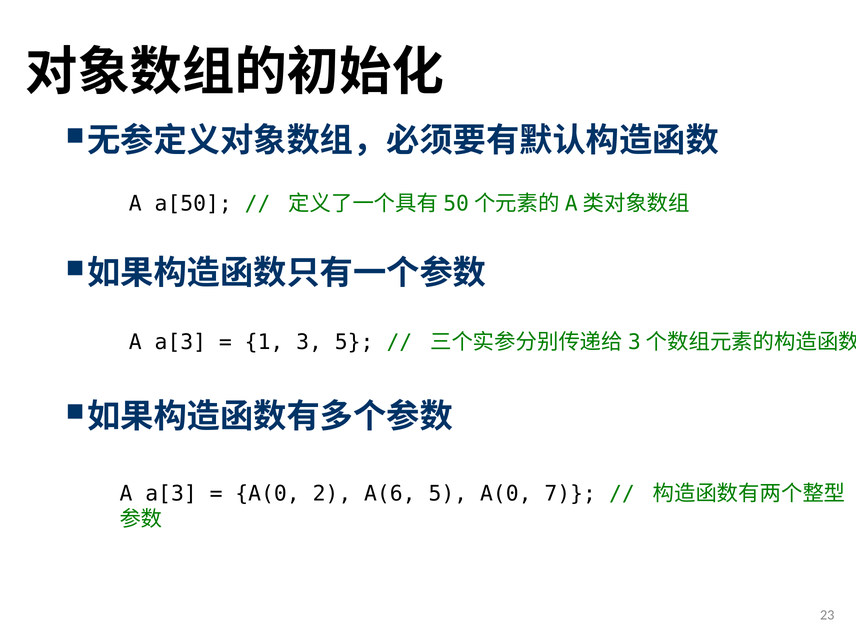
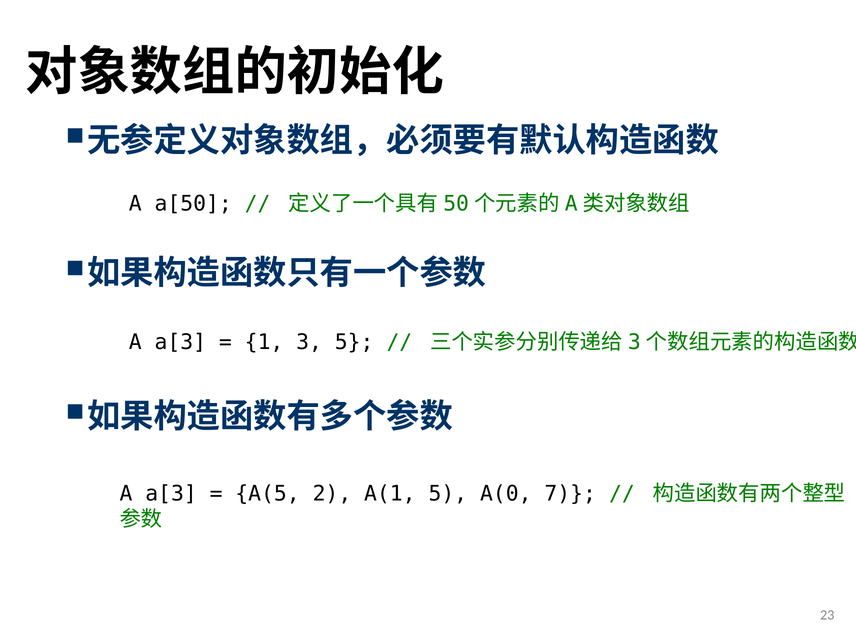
A(0 at (268, 494): A(0 -> A(5
A(6: A(6 -> A(1
